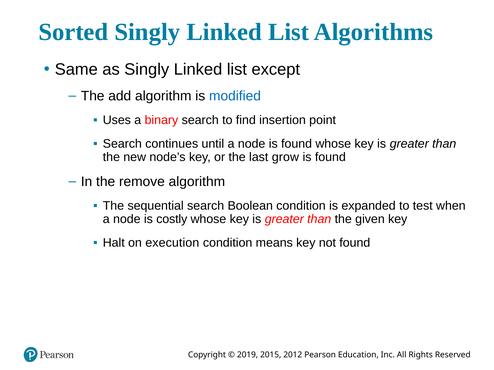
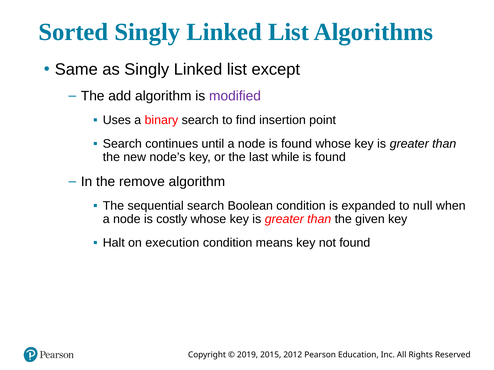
modified colour: blue -> purple
grow: grow -> while
test: test -> null
